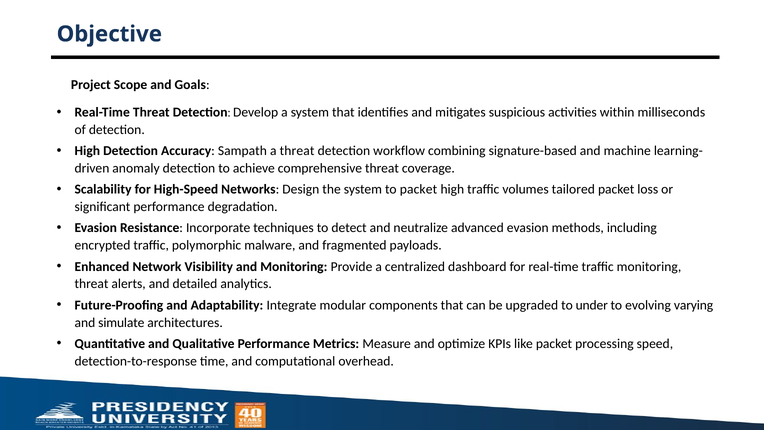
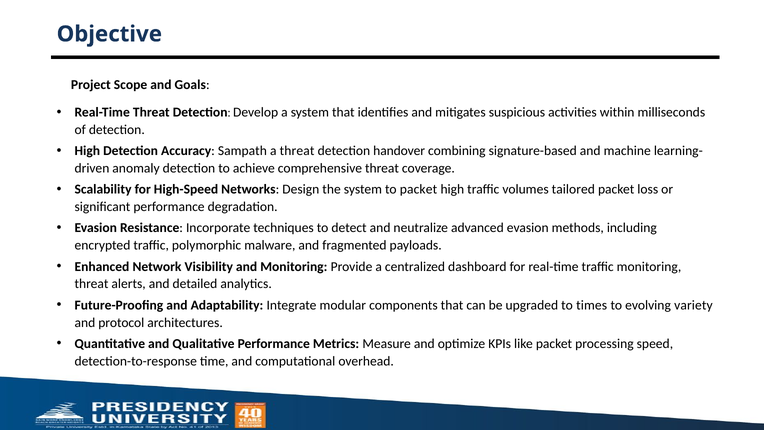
workflow: workflow -> handover
under: under -> times
varying: varying -> variety
simulate: simulate -> protocol
